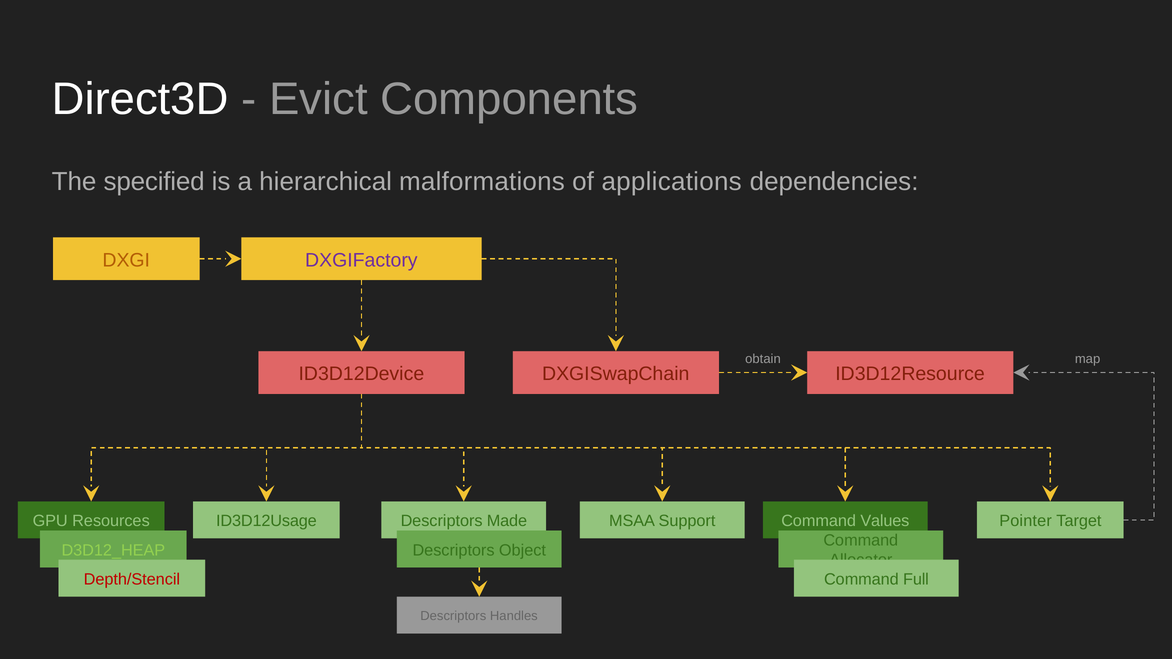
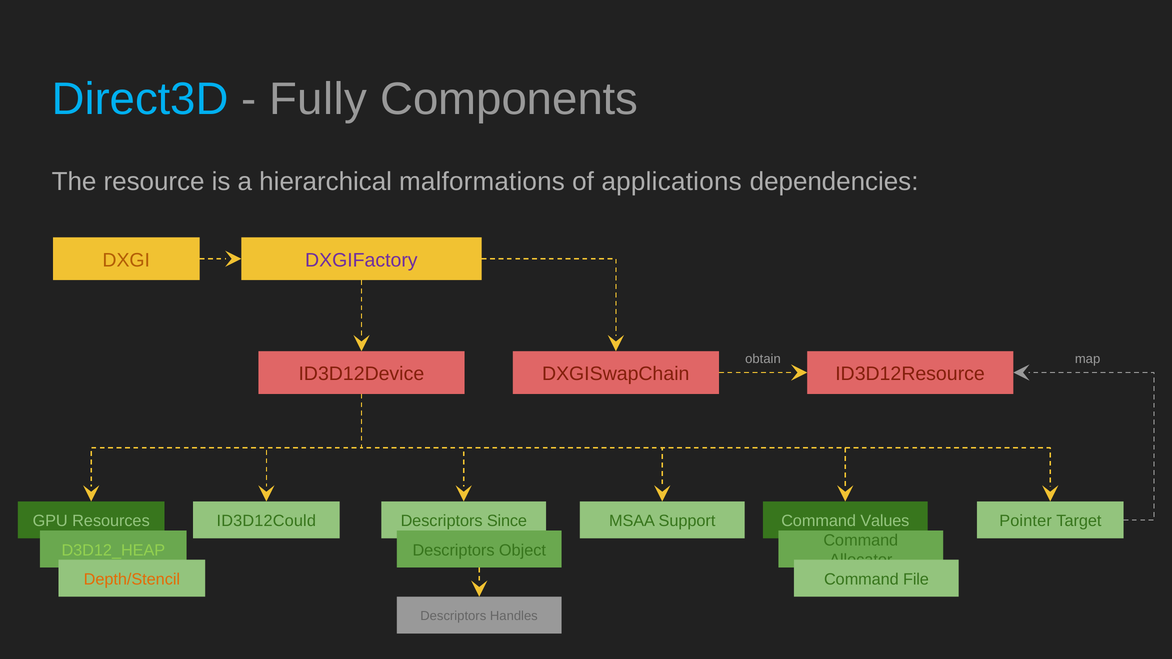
Direct3D colour: white -> light blue
Evict: Evict -> Fully
specified: specified -> resource
ID3D12Usage: ID3D12Usage -> ID3D12Could
Made: Made -> Since
Depth/Stencil colour: red -> orange
Full: Full -> File
